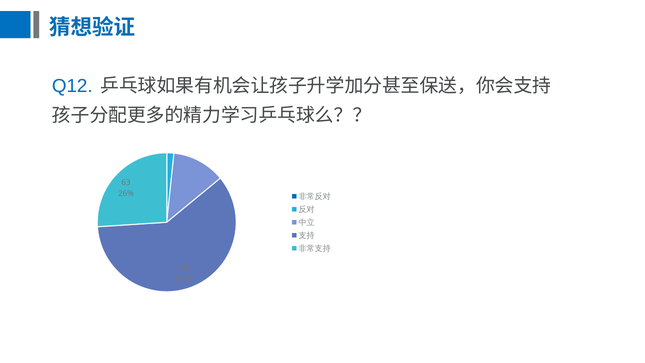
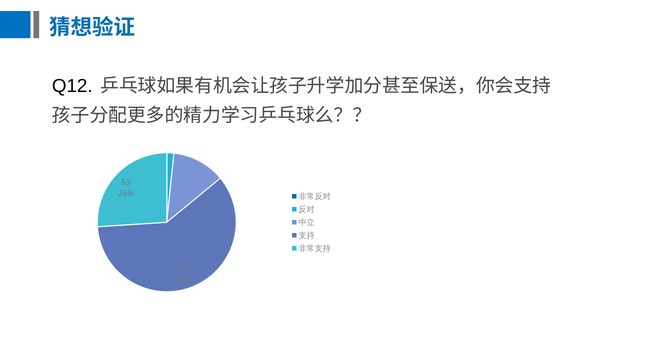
Q12 colour: blue -> black
